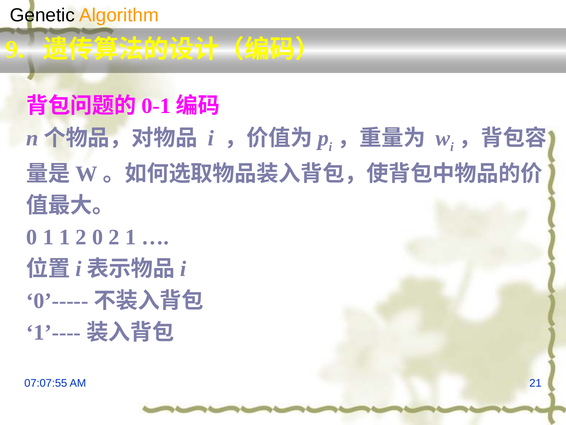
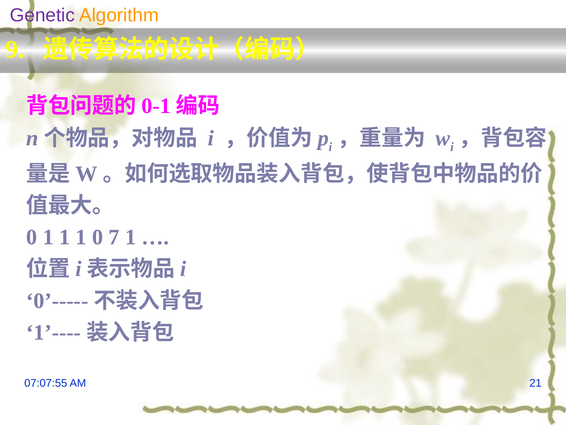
Genetic colour: black -> purple
1 1 2: 2 -> 1
0 2: 2 -> 7
